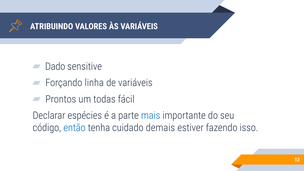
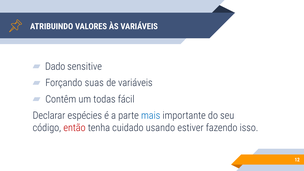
linha: linha -> suas
Prontos: Prontos -> Contêm
então colour: blue -> red
demais: demais -> usando
